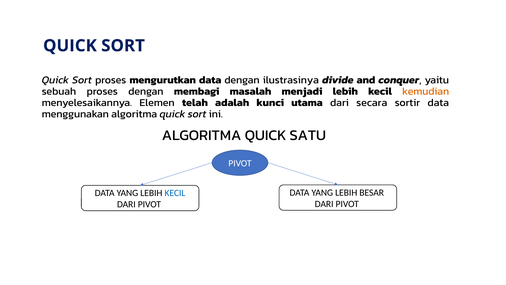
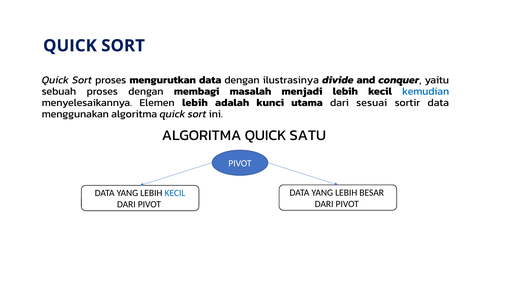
kemudian colour: orange -> blue
Elemen telah: telah -> lebih
secara: secara -> sesuai
